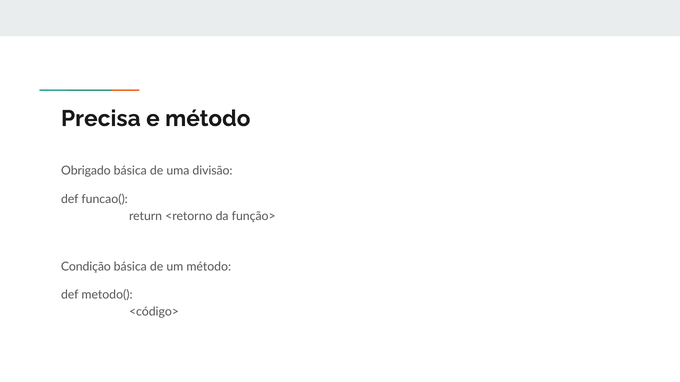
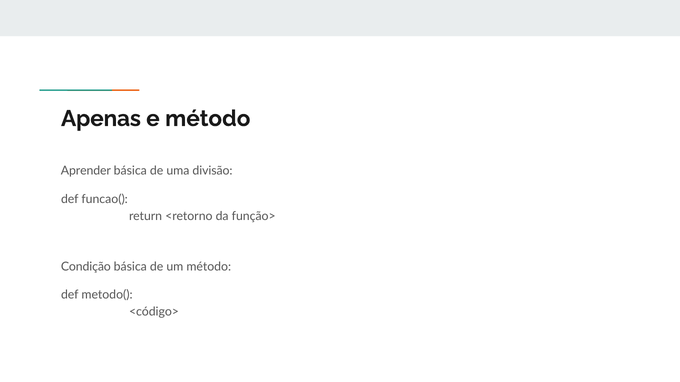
Precisa: Precisa -> Apenas
Obrigado: Obrigado -> Aprender
